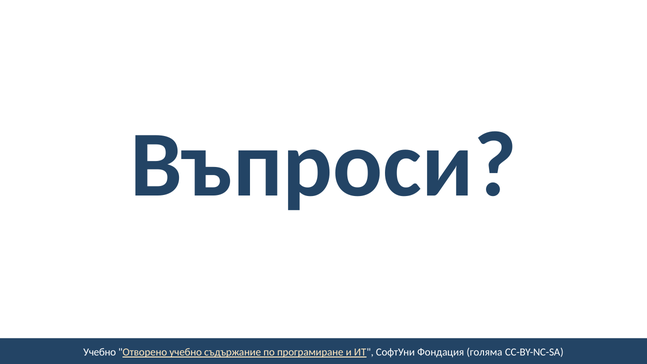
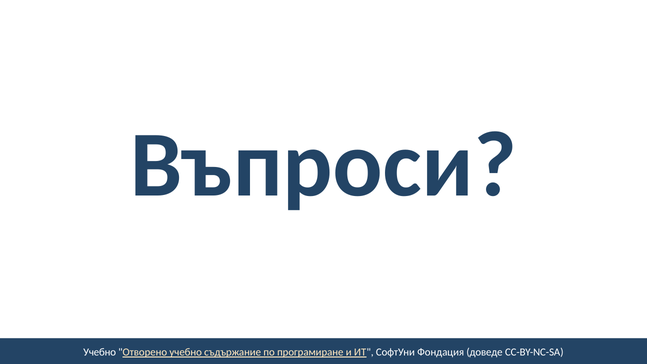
голяма: голяма -> доведе
